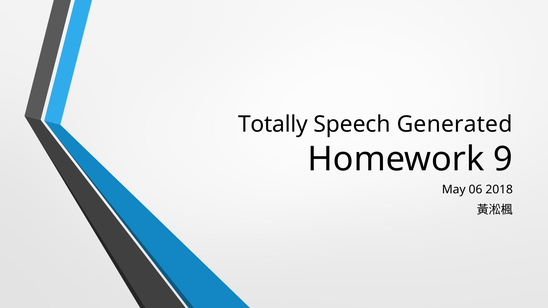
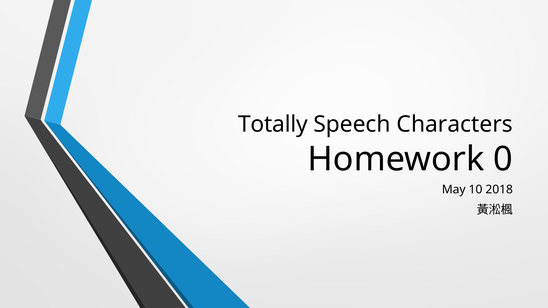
Generated: Generated -> Characters
9: 9 -> 0
06: 06 -> 10
